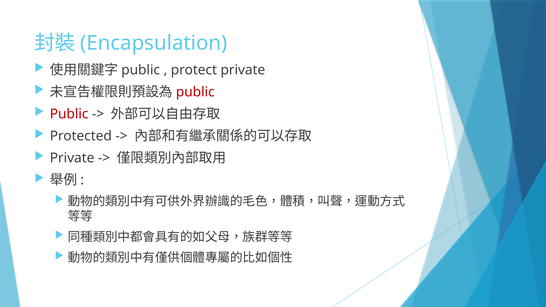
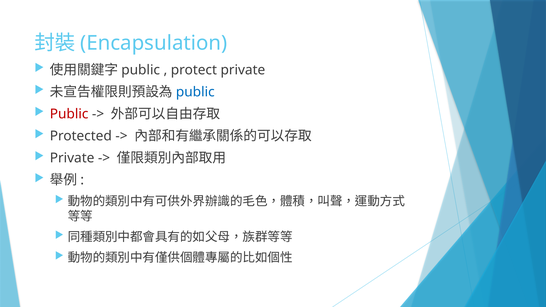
public at (195, 92) colour: red -> blue
